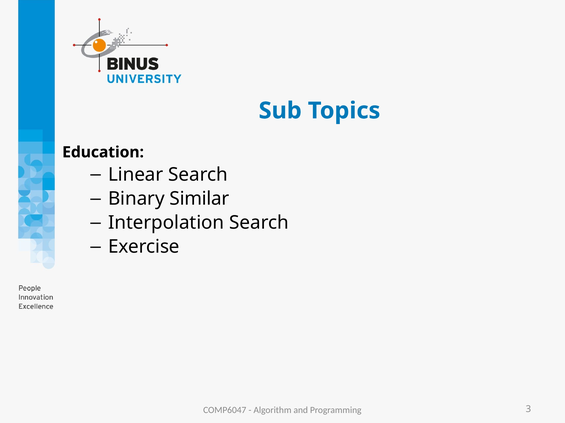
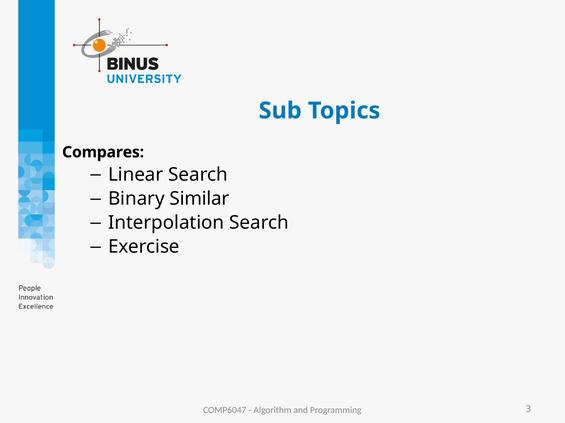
Education: Education -> Compares
